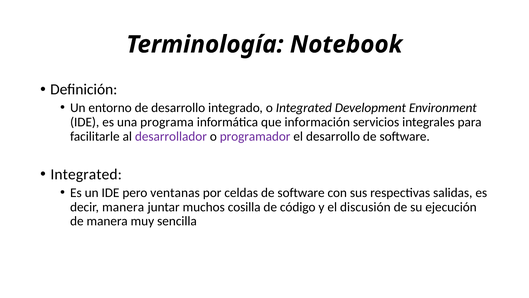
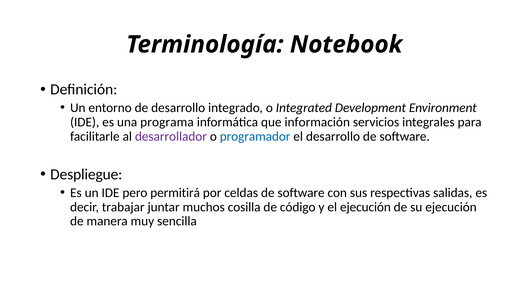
programador colour: purple -> blue
Integrated at (86, 174): Integrated -> Despliegue
ventanas: ventanas -> permitirá
decir manera: manera -> trabajar
el discusión: discusión -> ejecución
